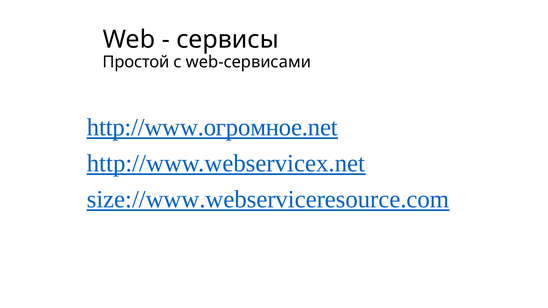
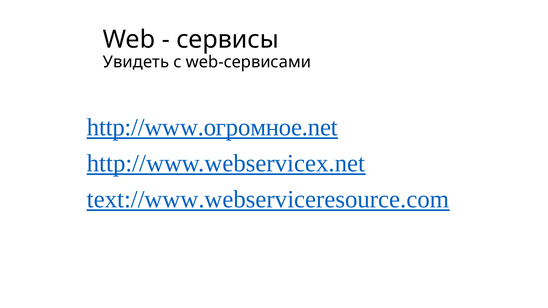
Простой: Простой -> Увидеть
size://www.webserviceresource.com: size://www.webserviceresource.com -> text://www.webserviceresource.com
